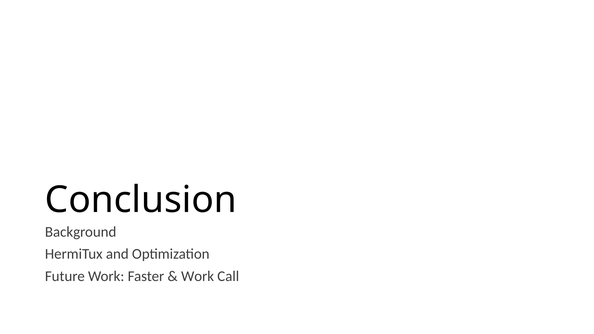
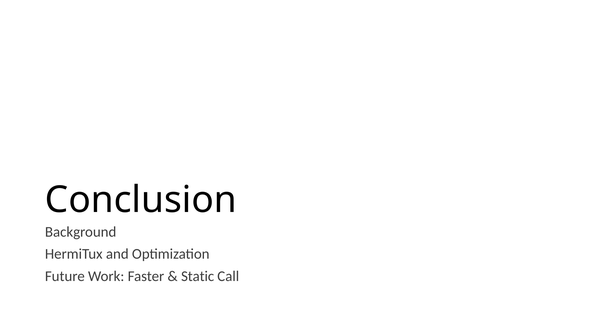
Work at (198, 276): Work -> Static
